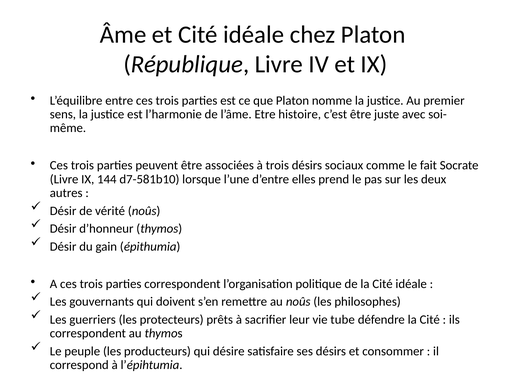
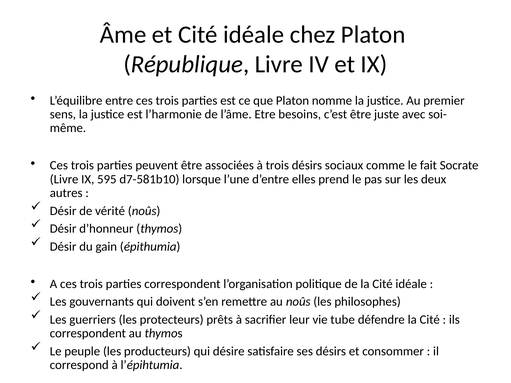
histoire: histoire -> besoins
144: 144 -> 595
